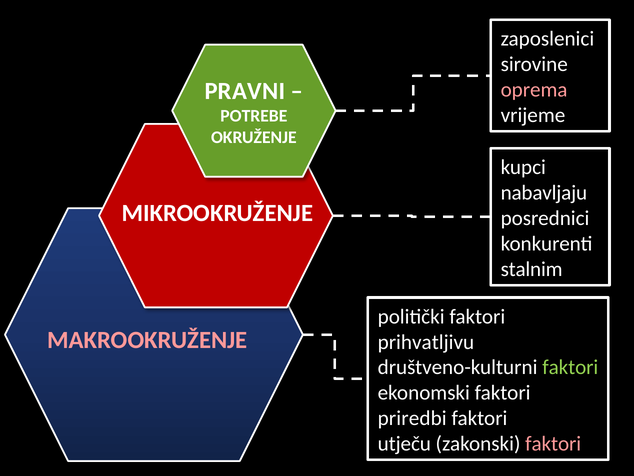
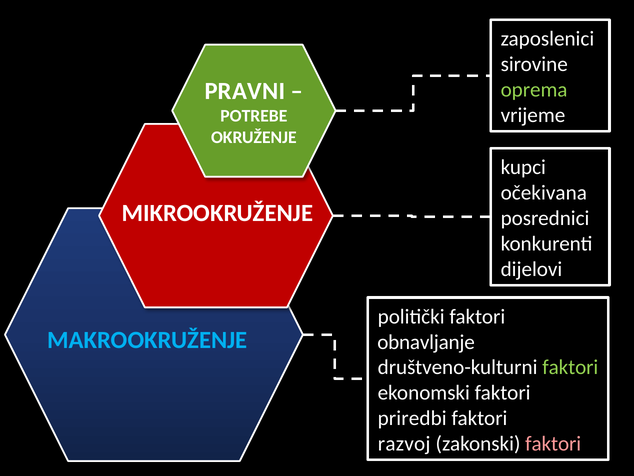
oprema colour: pink -> light green
nabavljaju: nabavljaju -> očekivana
stalnim: stalnim -> dijelovi
MAKROOKRUŽENJE colour: pink -> light blue
prihvatljivu: prihvatljivu -> obnavljanje
utječu: utječu -> razvoj
